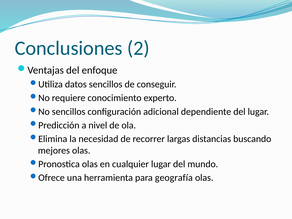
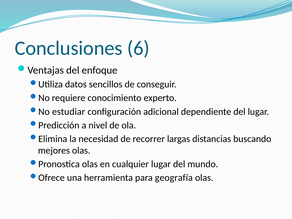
2: 2 -> 6
sencillos at (69, 112): sencillos -> estudiar
